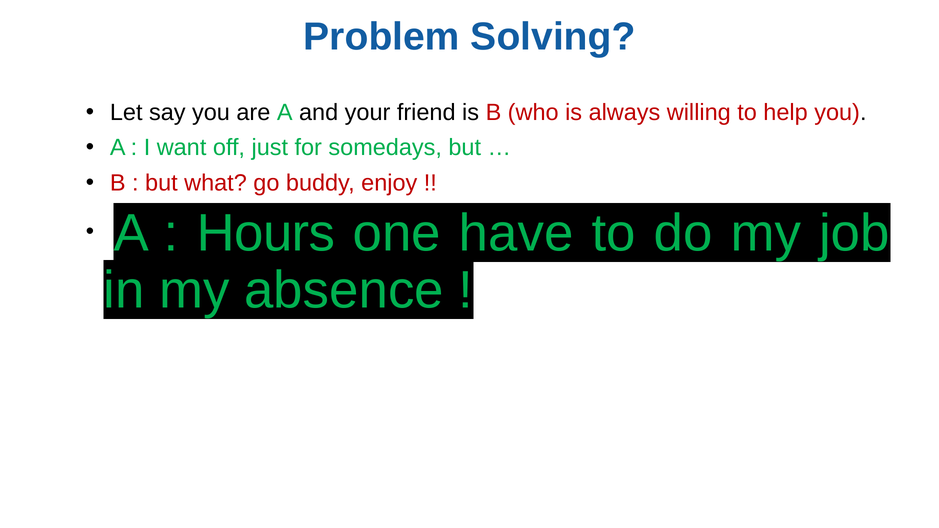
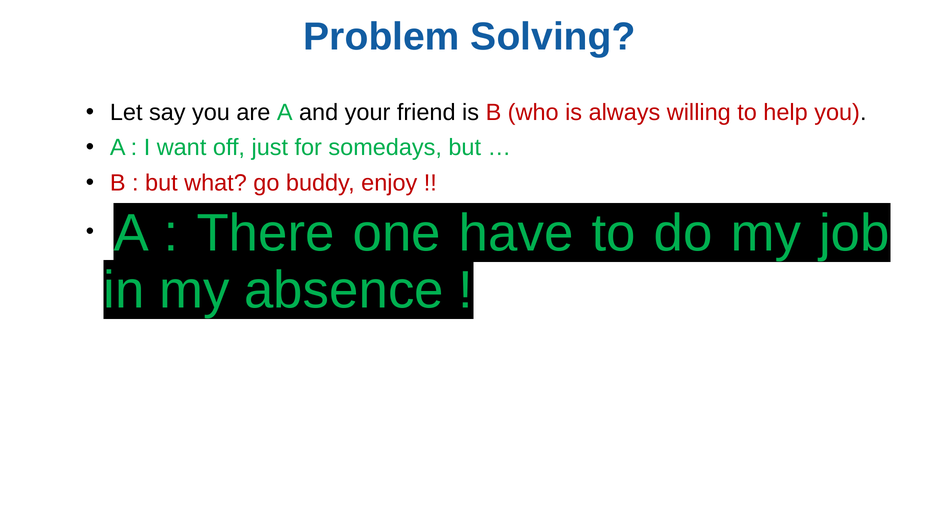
Hours: Hours -> There
